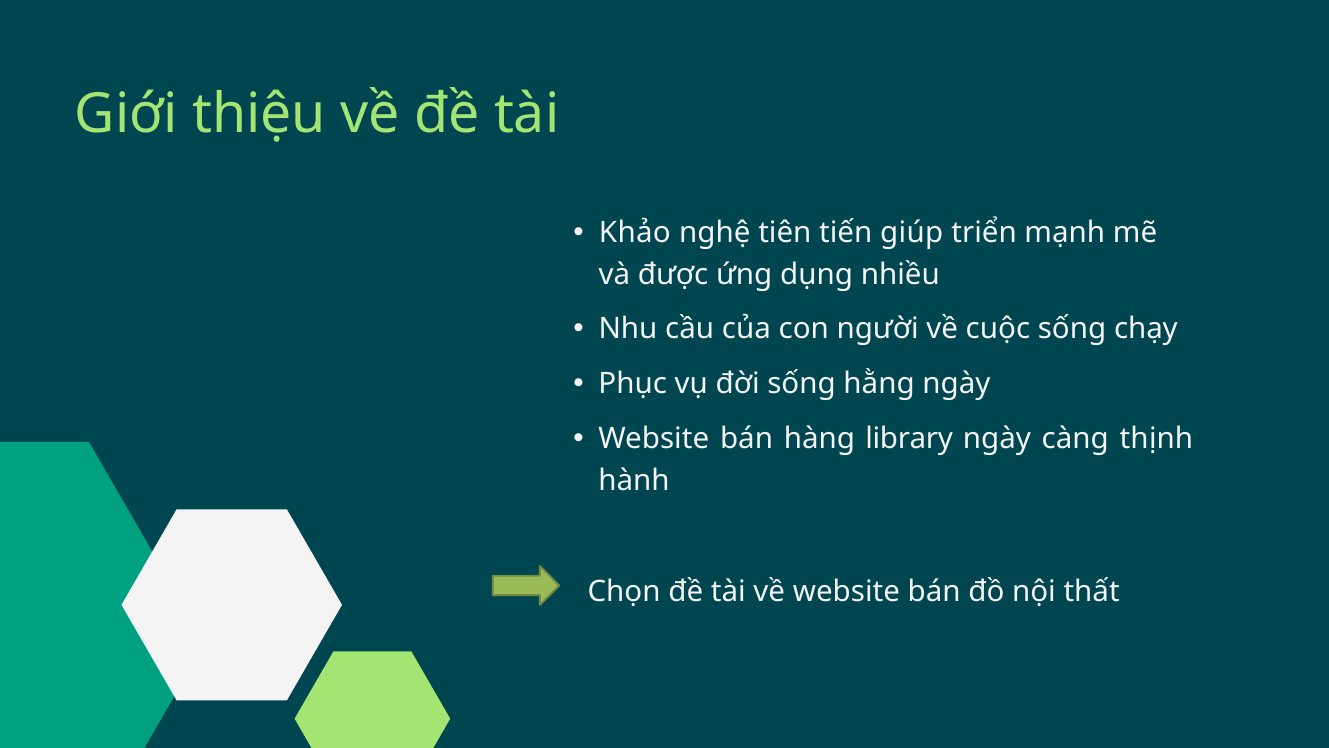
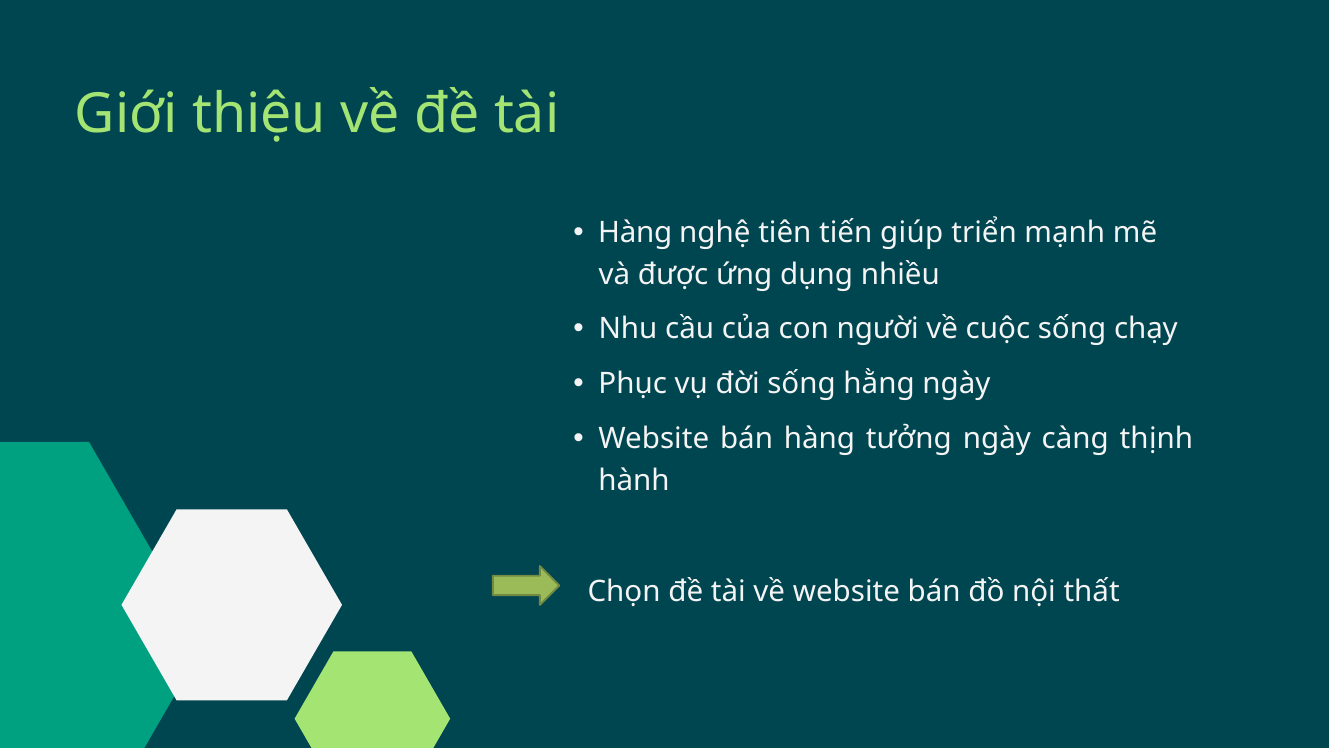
Khảo at (635, 233): Khảo -> Hàng
library: library -> tưởng
